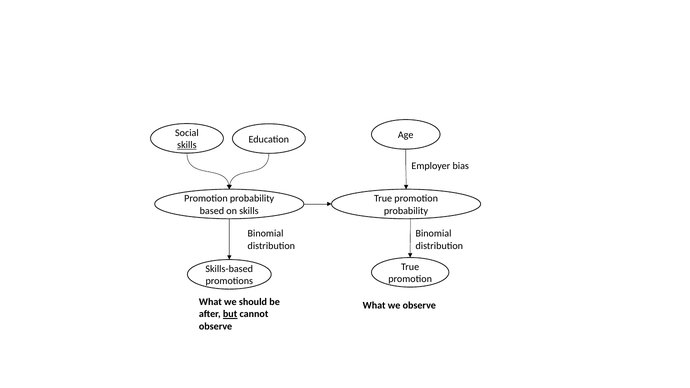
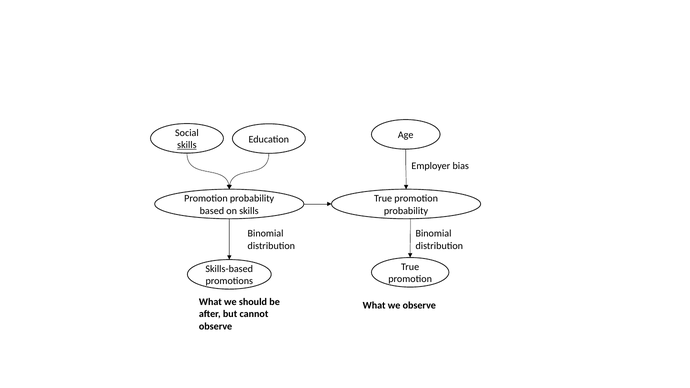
but underline: present -> none
